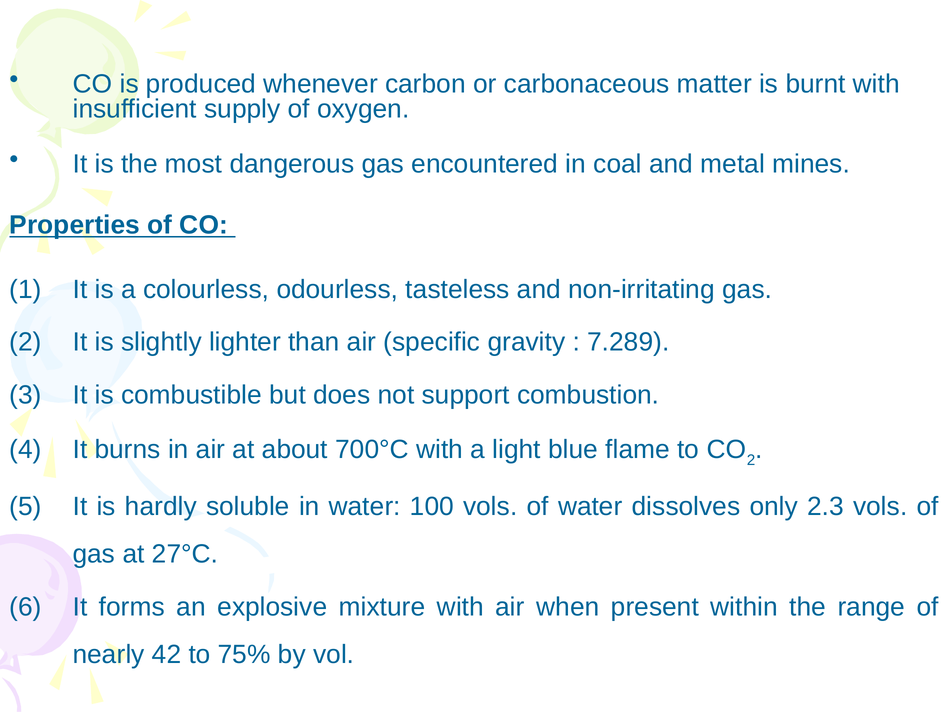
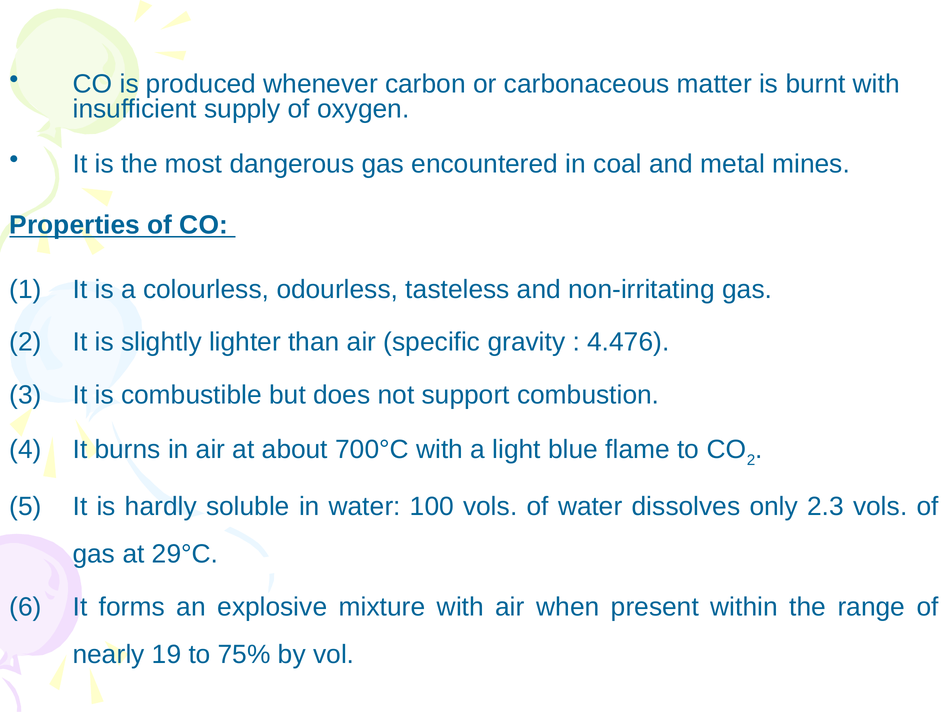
7.289: 7.289 -> 4.476
27°C: 27°C -> 29°C
42: 42 -> 19
